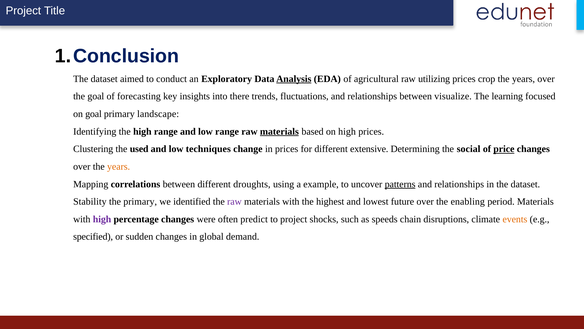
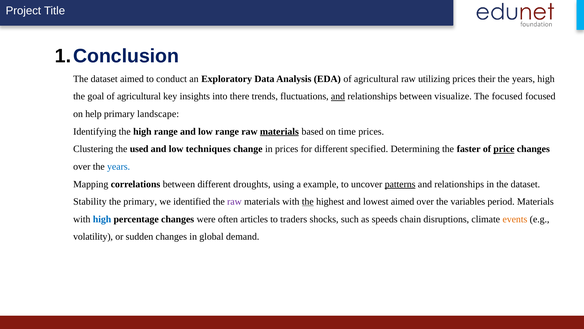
Analysis underline: present -> none
crop: crop -> their
years over: over -> high
goal of forecasting: forecasting -> agricultural
and at (338, 96) underline: none -> present
The learning: learning -> focused
on goal: goal -> help
on high: high -> time
extensive: extensive -> specified
social: social -> faster
years at (119, 166) colour: orange -> blue
the at (308, 201) underline: none -> present
lowest future: future -> aimed
enabling: enabling -> variables
high at (102, 219) colour: purple -> blue
predict: predict -> articles
to project: project -> traders
specified: specified -> volatility
